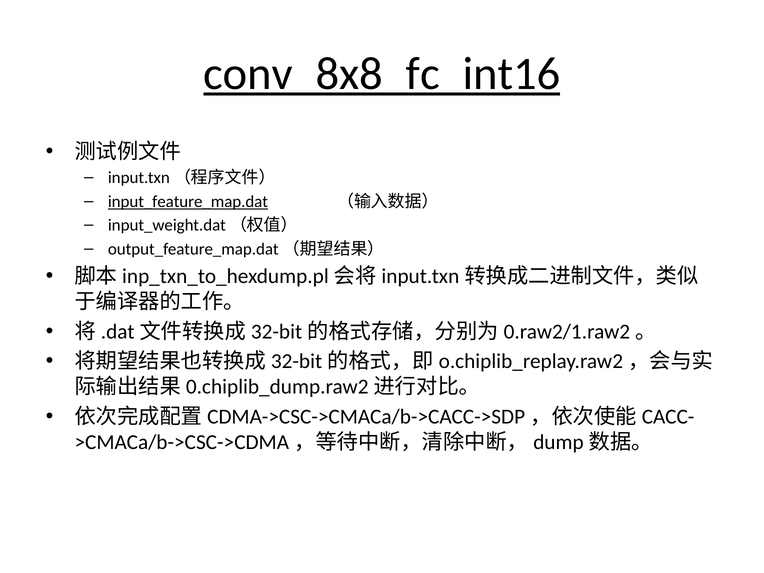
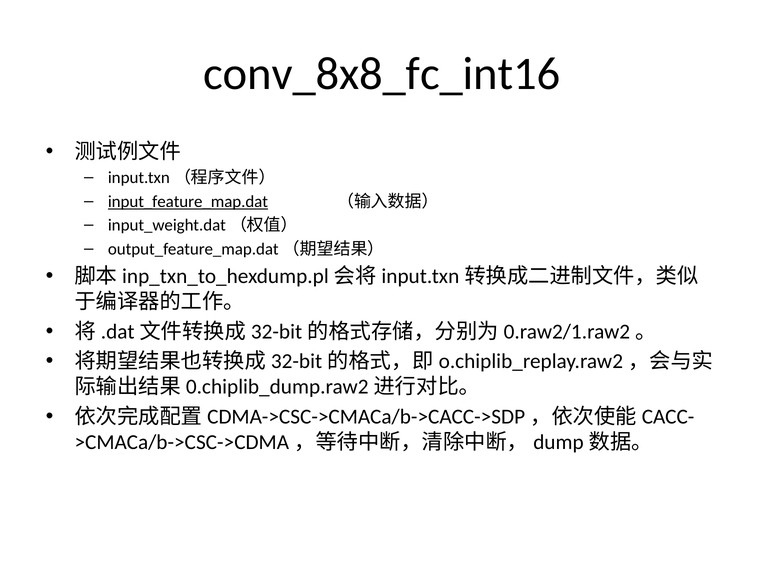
conv_8x8_fc_int16 underline: present -> none
